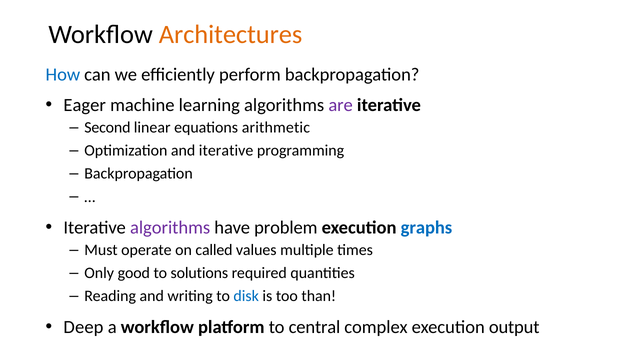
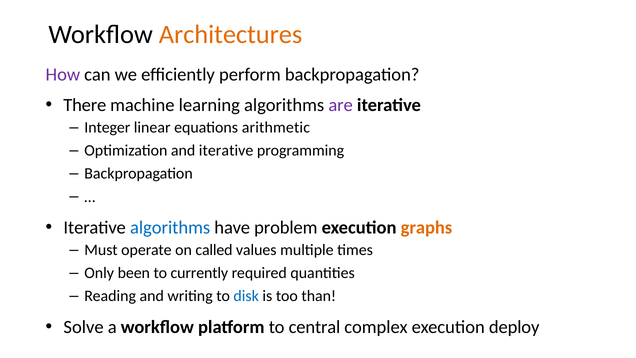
How colour: blue -> purple
Eager: Eager -> There
Second: Second -> Integer
algorithms at (170, 227) colour: purple -> blue
graphs colour: blue -> orange
good: good -> been
solutions: solutions -> currently
Deep: Deep -> Solve
output: output -> deploy
